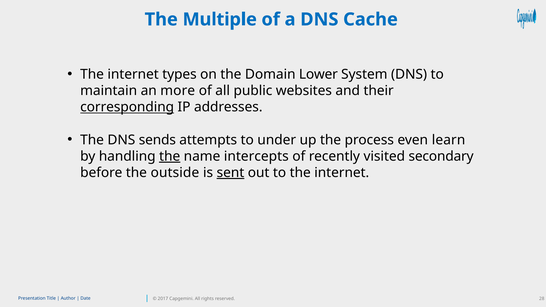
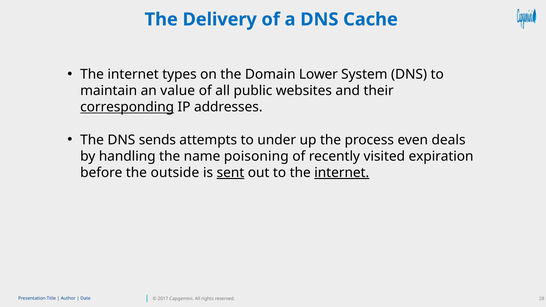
Multiple: Multiple -> Delivery
more: more -> value
learn: learn -> deals
the at (170, 156) underline: present -> none
intercepts: intercepts -> poisoning
secondary: secondary -> expiration
internet at (342, 173) underline: none -> present
